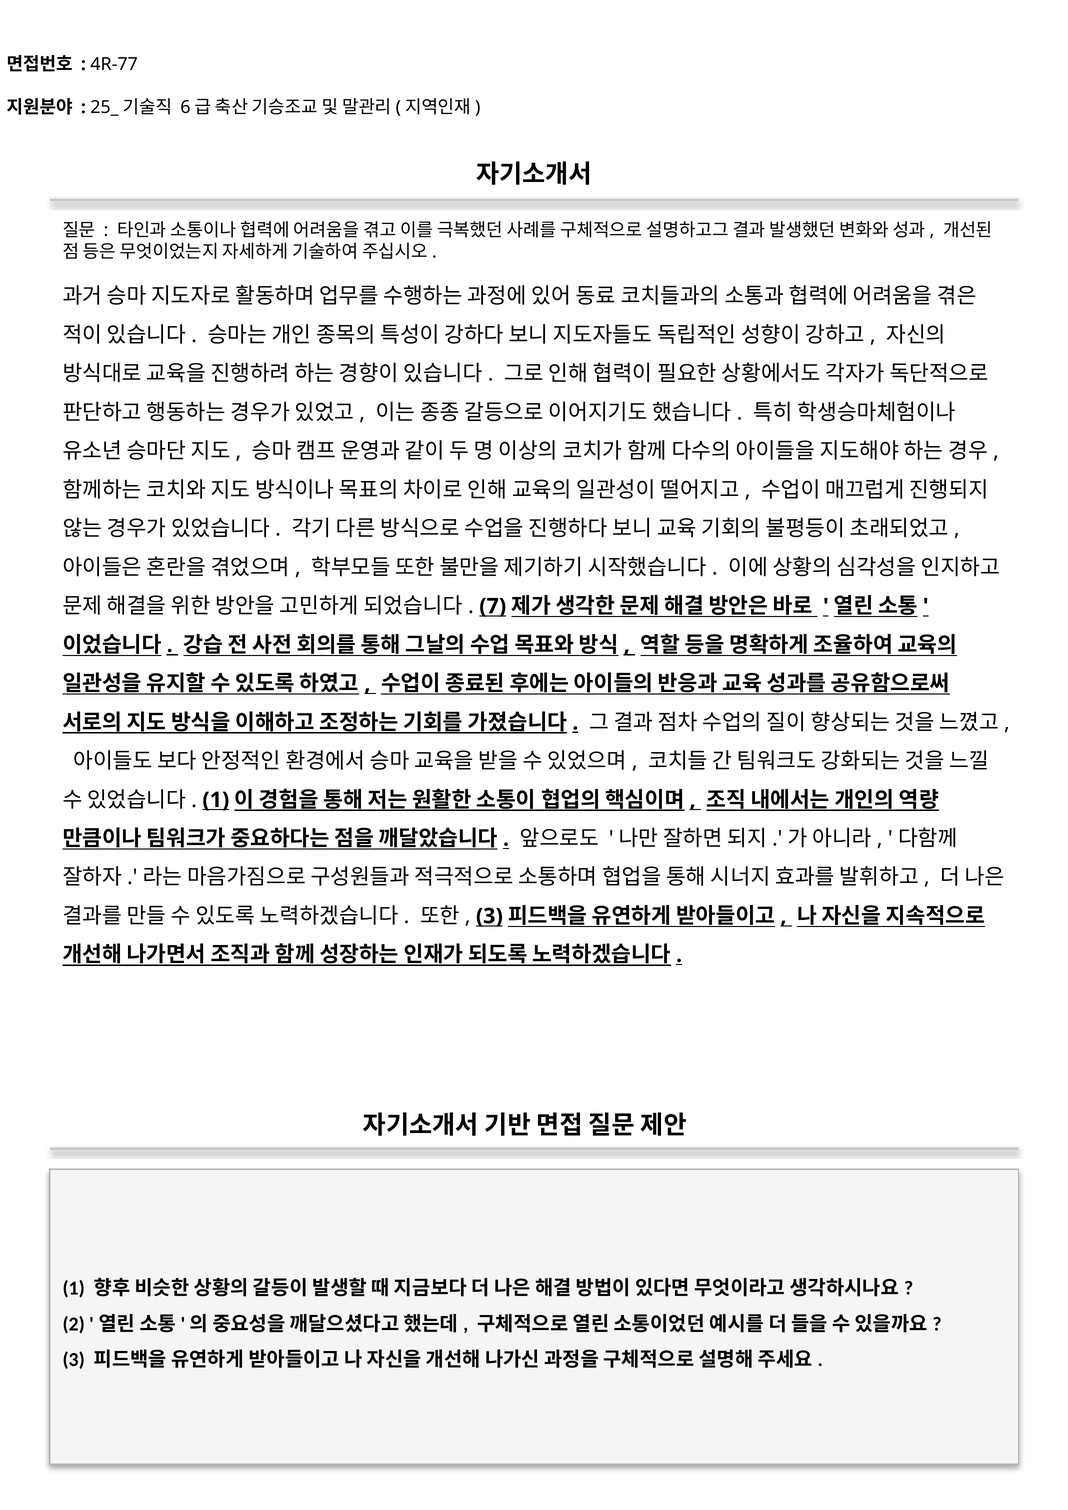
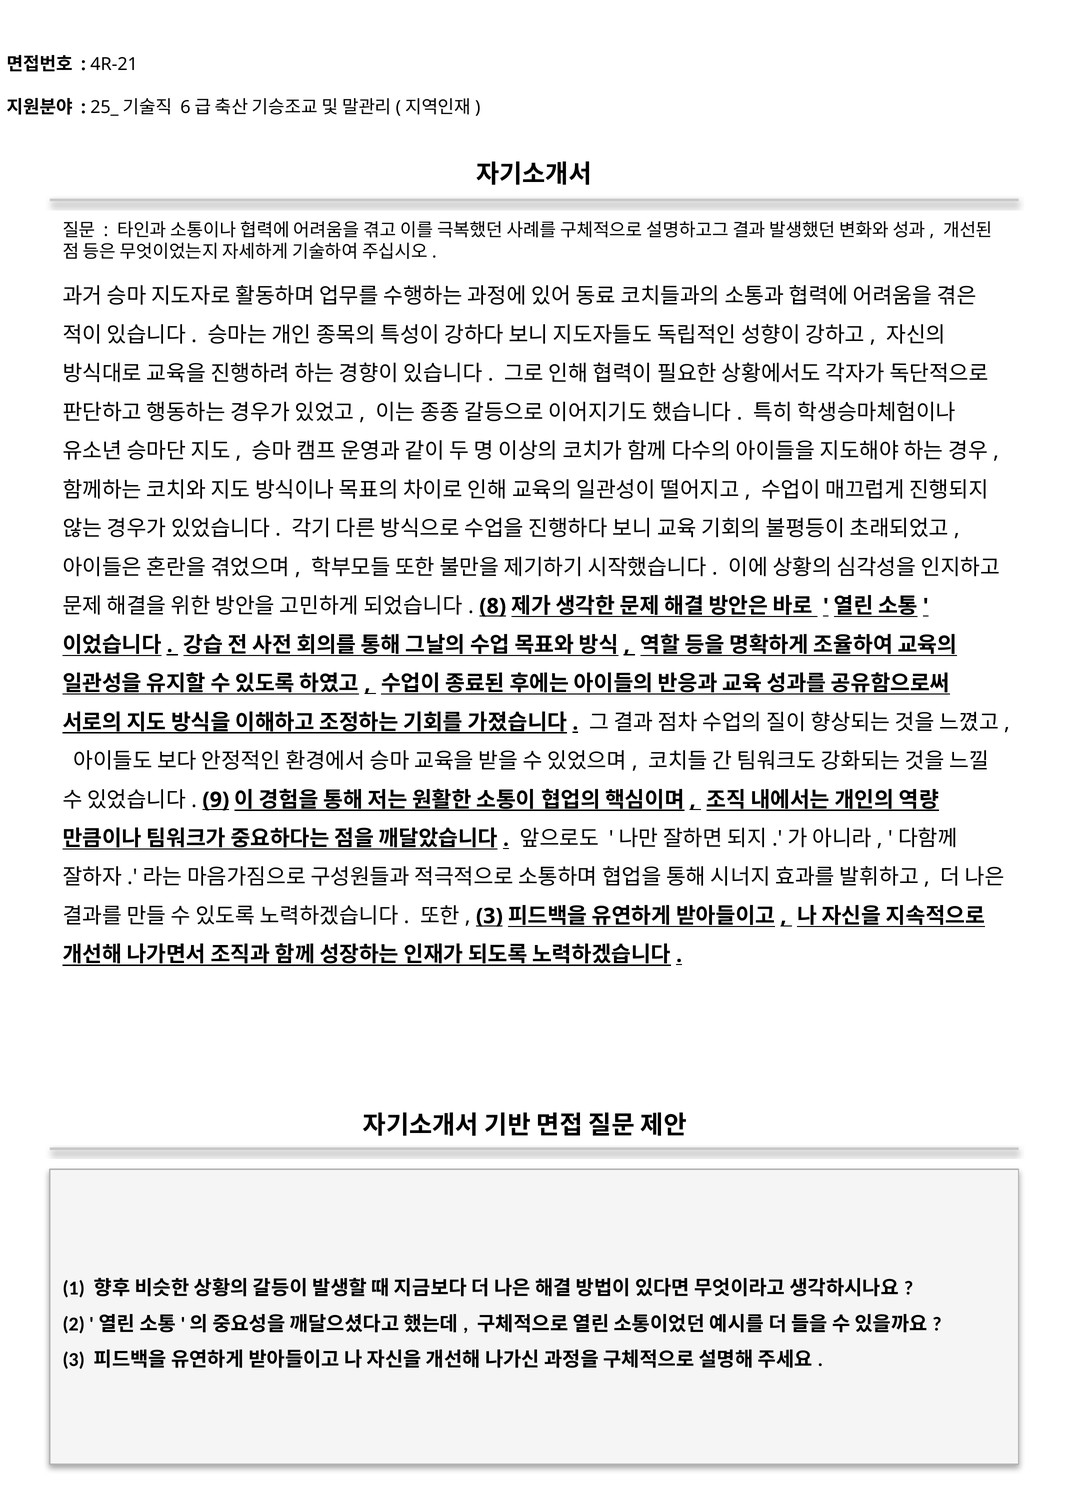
4R-77: 4R-77 -> 4R-21
7: 7 -> 8
1 at (216, 800): 1 -> 9
